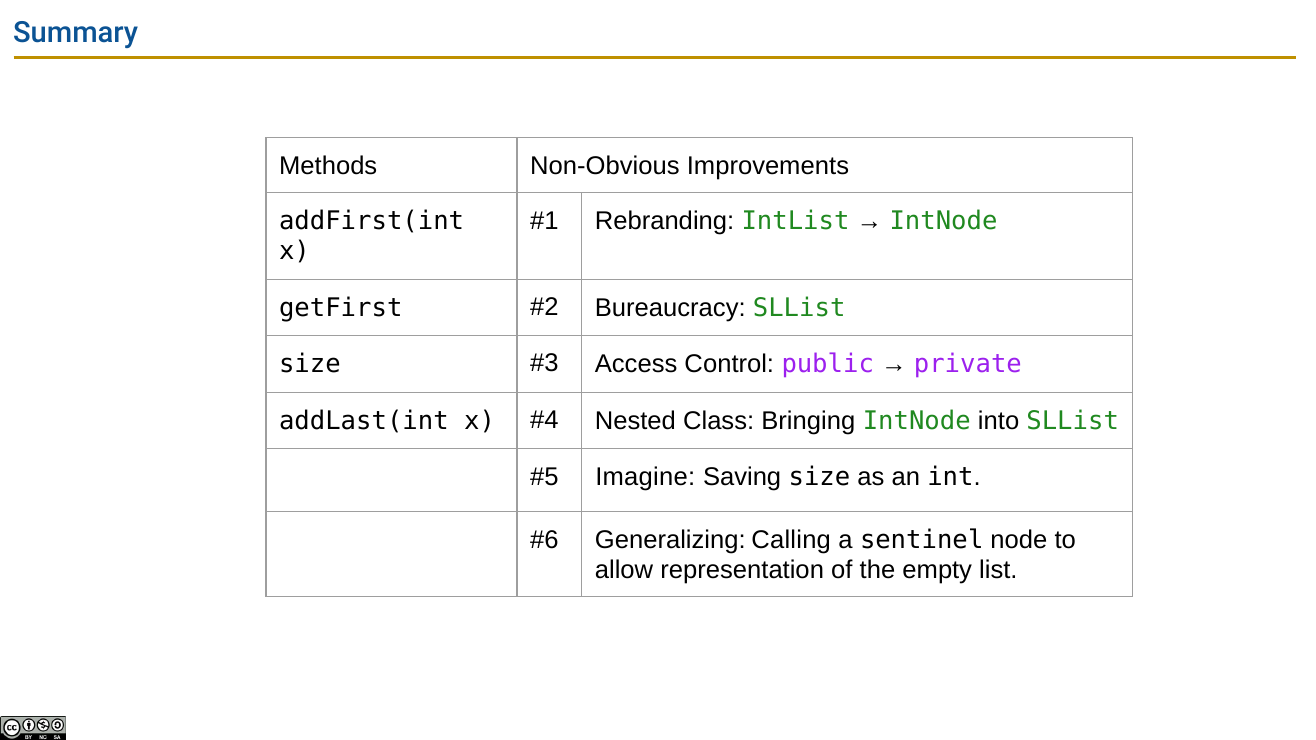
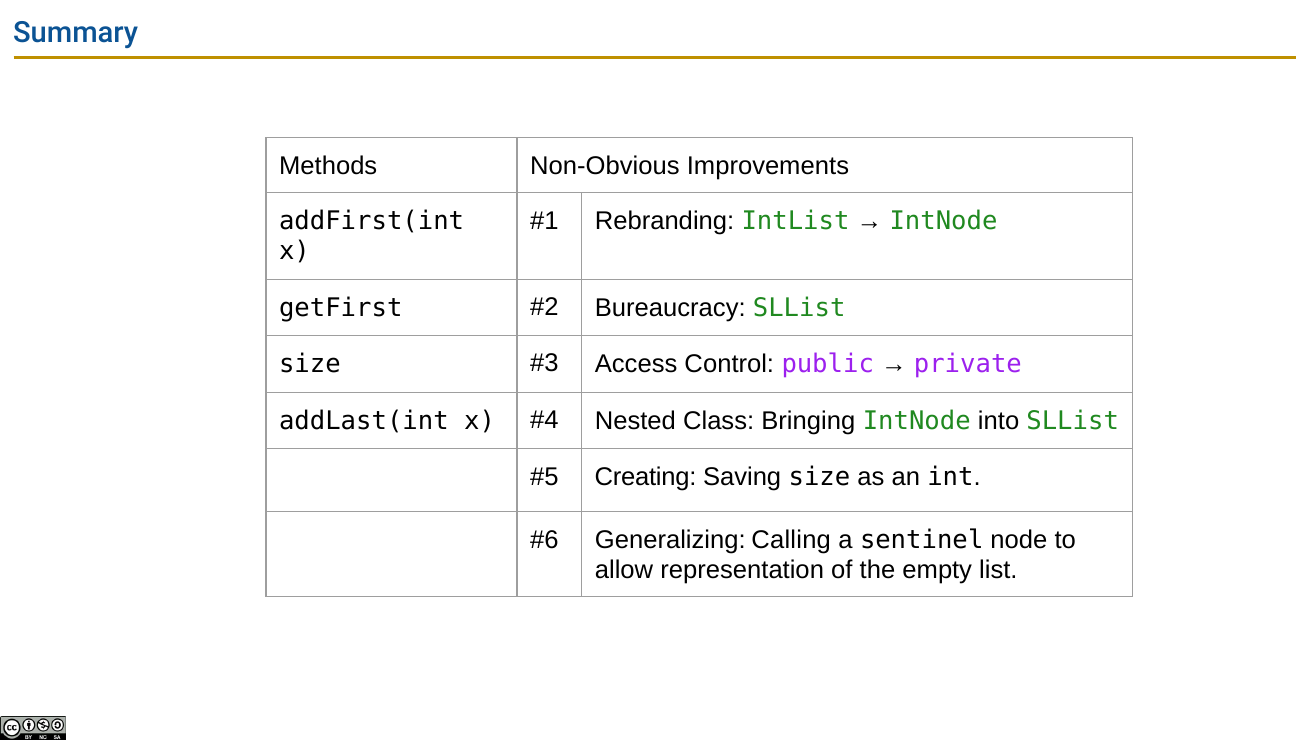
Imagine: Imagine -> Creating
